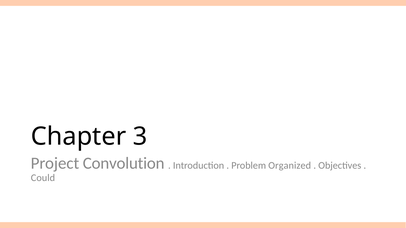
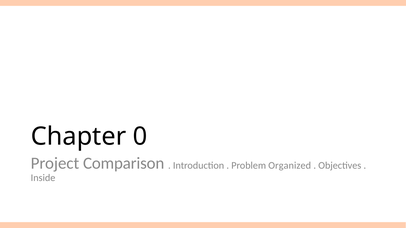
3: 3 -> 0
Convolution: Convolution -> Comparison
Could: Could -> Inside
